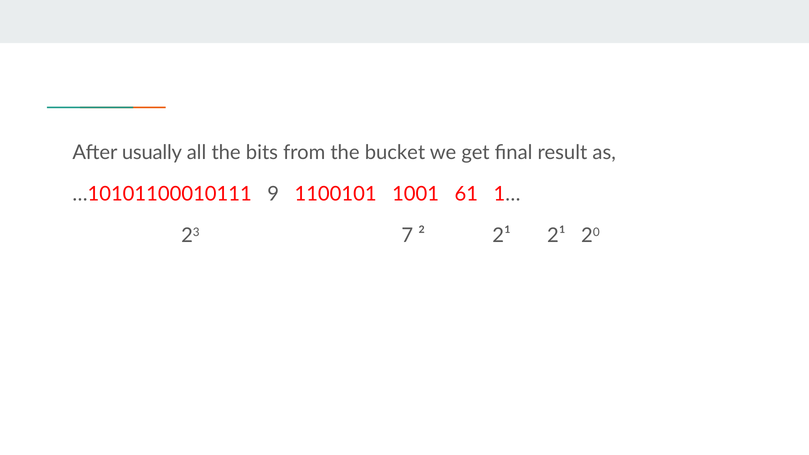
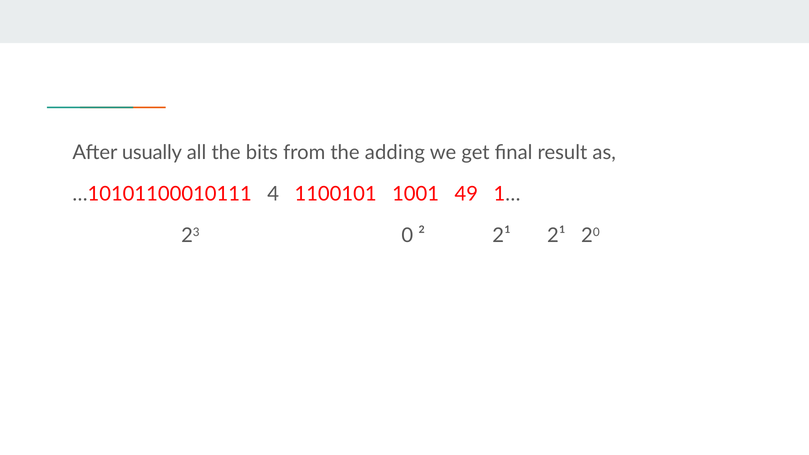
bucket: bucket -> adding
9: 9 -> 4
61: 61 -> 49
7: 7 -> 0
